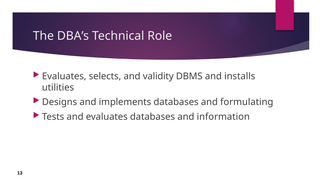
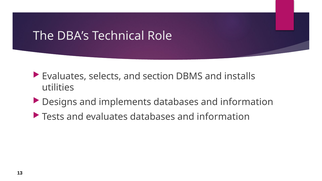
validity: validity -> section
implements databases and formulating: formulating -> information
